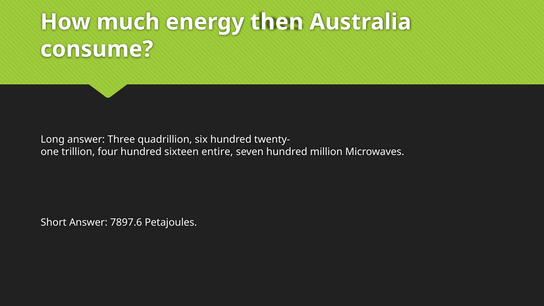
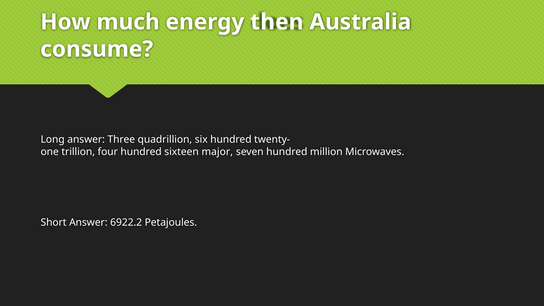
entire: entire -> major
7897.6: 7897.6 -> 6922.2
